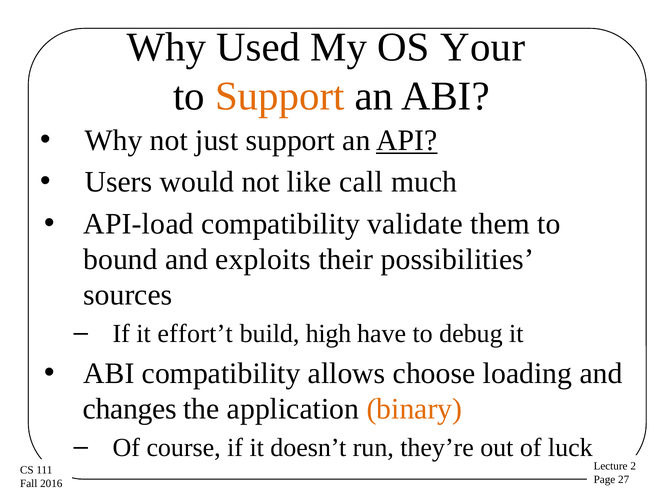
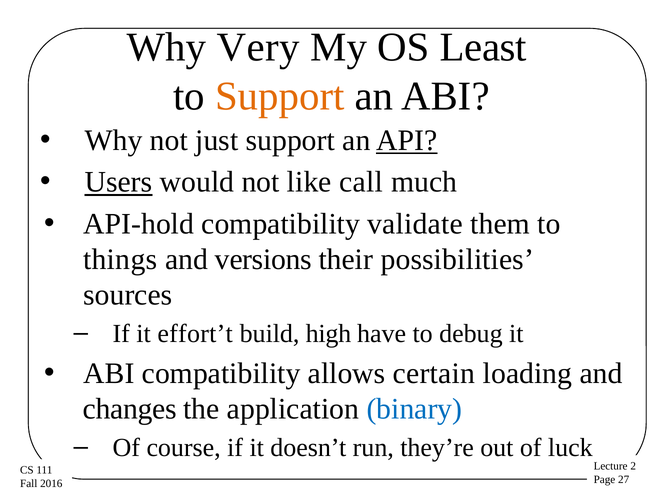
Used: Used -> Very
Your: Your -> Least
Users underline: none -> present
API-load: API-load -> API-hold
bound: bound -> things
exploits: exploits -> versions
choose: choose -> certain
binary colour: orange -> blue
